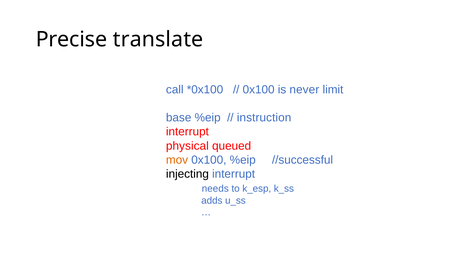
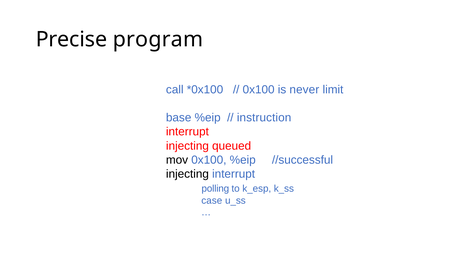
translate: translate -> program
physical at (187, 146): physical -> injecting
mov colour: orange -> black
needs: needs -> polling
adds: adds -> case
